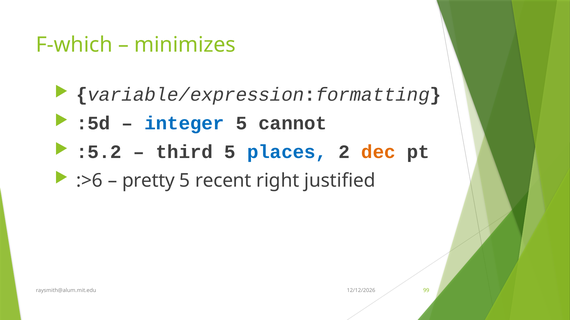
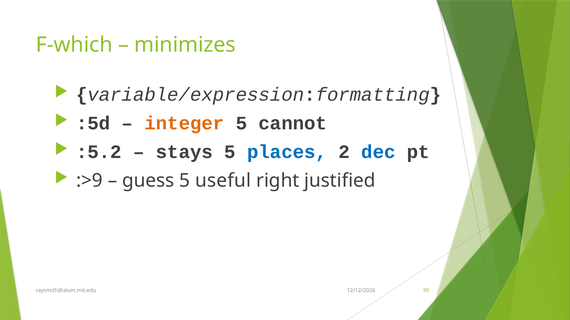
integer colour: blue -> orange
third: third -> stays
dec colour: orange -> blue
:>6: :>6 -> :>9
pretty: pretty -> guess
recent: recent -> useful
